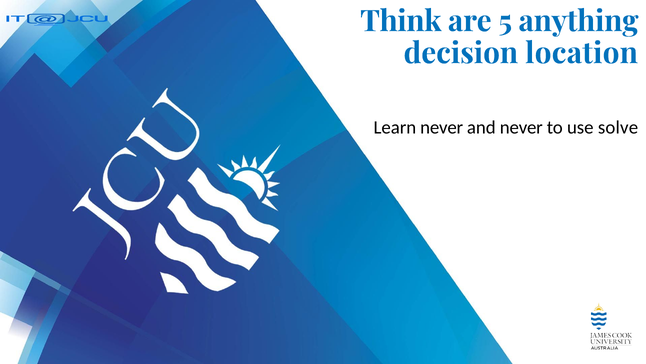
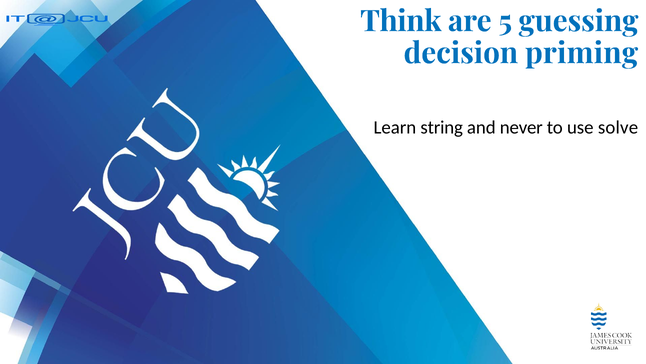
anything: anything -> guessing
location: location -> priming
Learn never: never -> string
